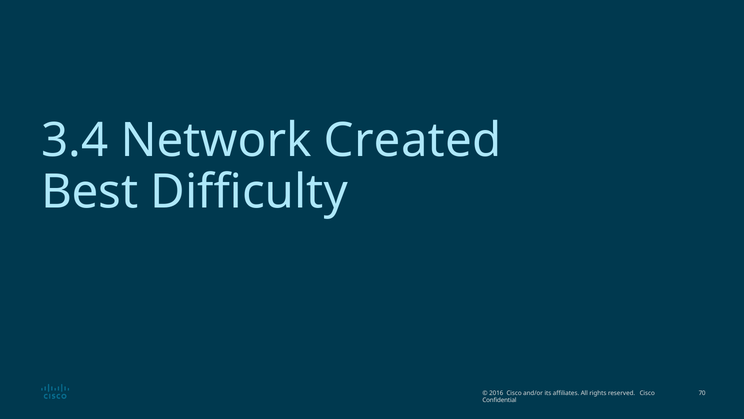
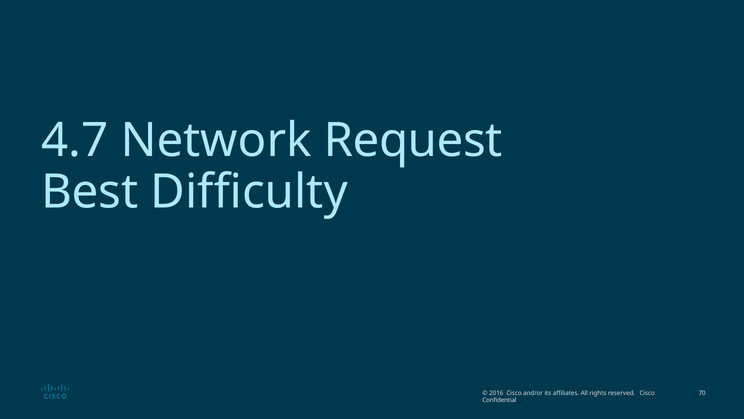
3.4: 3.4 -> 4.7
Created: Created -> Request
